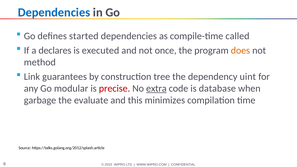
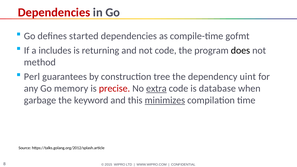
Dependencies at (54, 13) colour: blue -> red
called: called -> gofmt
declares: declares -> includes
executed: executed -> returning
not once: once -> code
does colour: orange -> black
Link: Link -> Perl
modular: modular -> memory
evaluate: evaluate -> keyword
minimizes underline: none -> present
